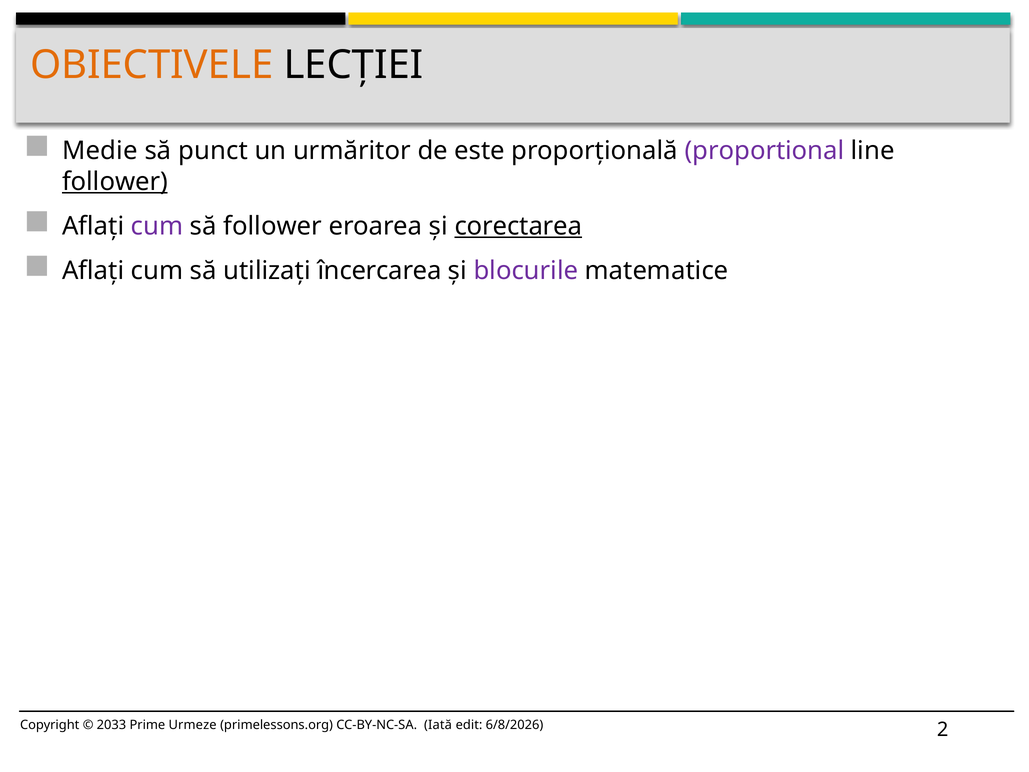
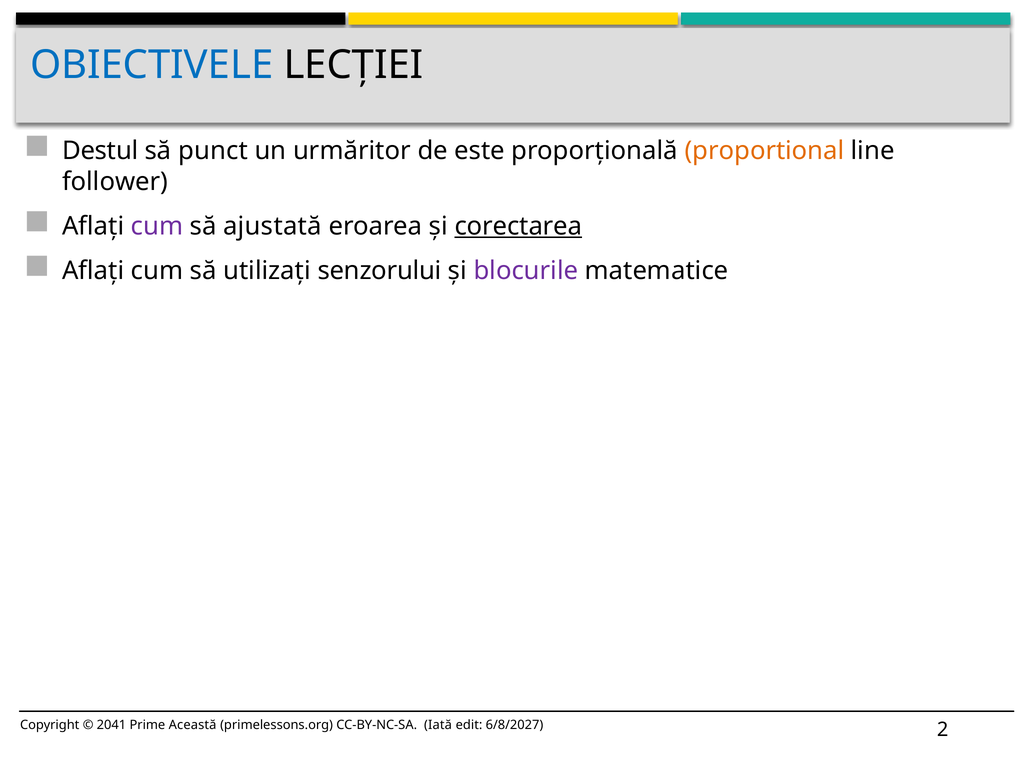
OBIECTIVELE colour: orange -> blue
Medie: Medie -> Destul
proportional colour: purple -> orange
follower at (115, 182) underline: present -> none
să follower: follower -> ajustată
încercarea: încercarea -> senzorului
2033: 2033 -> 2041
Urmeze: Urmeze -> Această
6/8/2026: 6/8/2026 -> 6/8/2027
